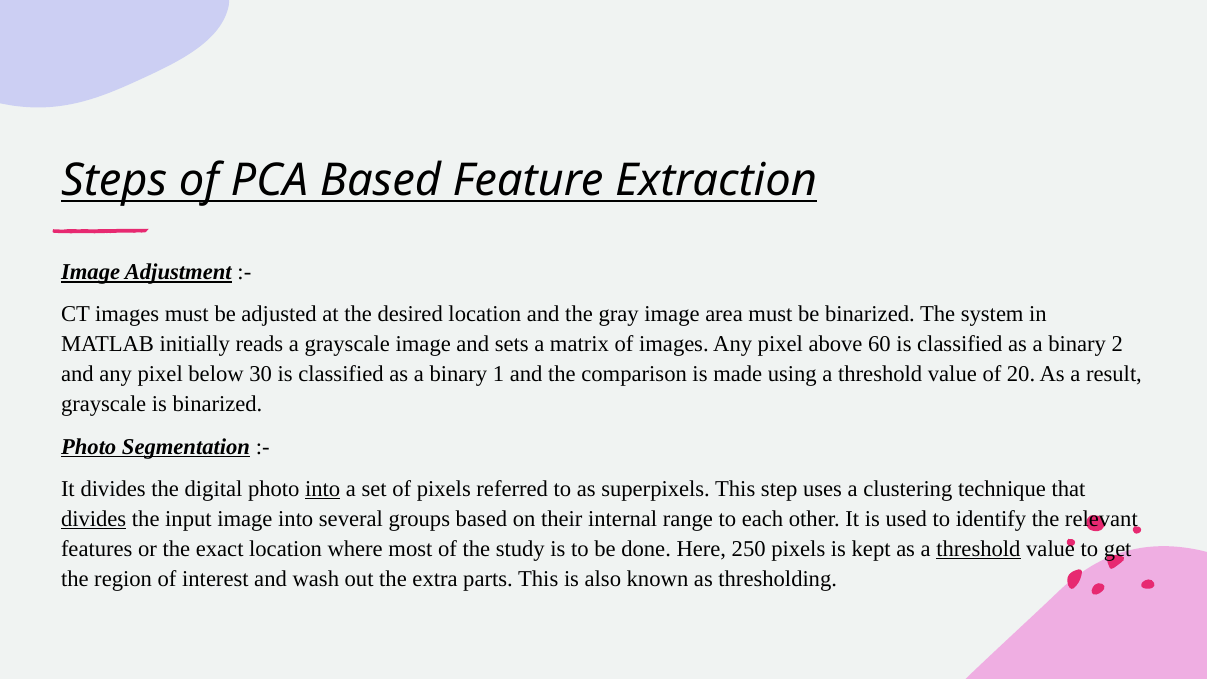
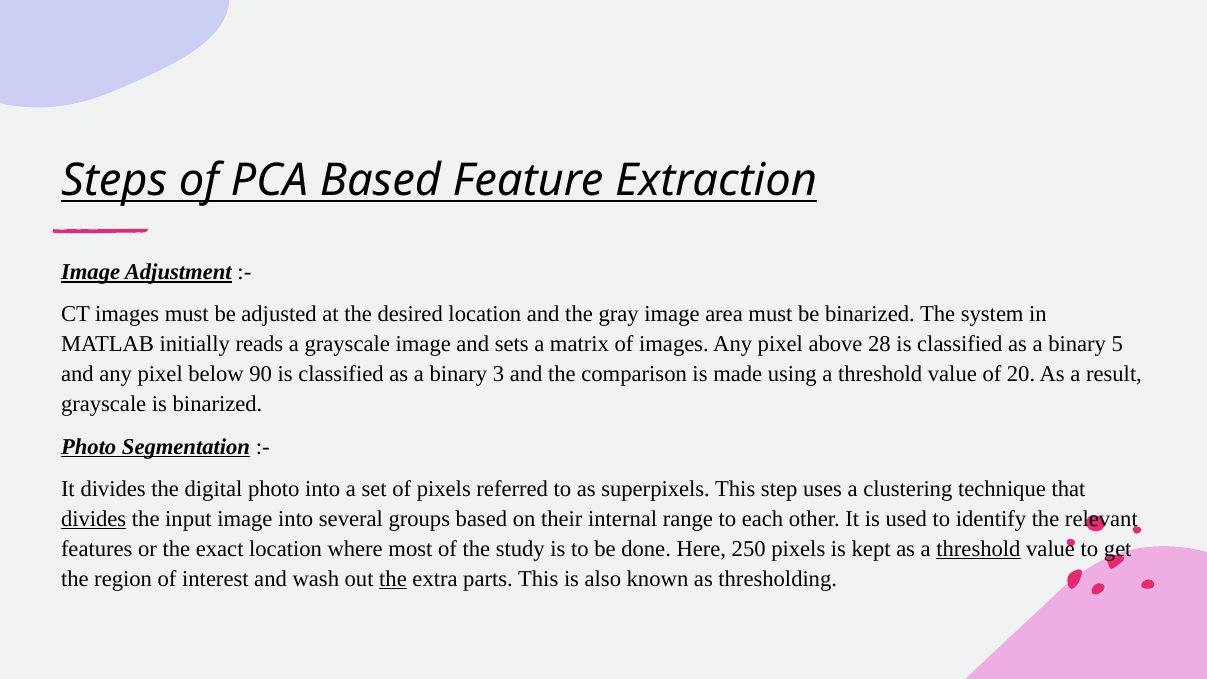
60: 60 -> 28
2: 2 -> 5
30: 30 -> 90
1: 1 -> 3
into at (323, 489) underline: present -> none
the at (393, 579) underline: none -> present
